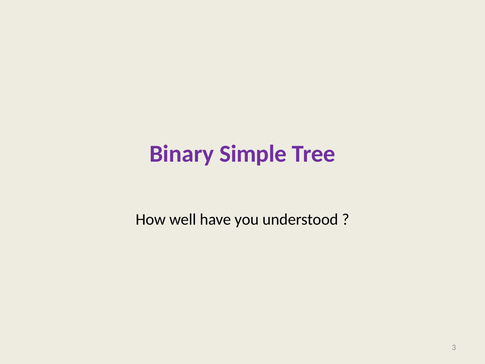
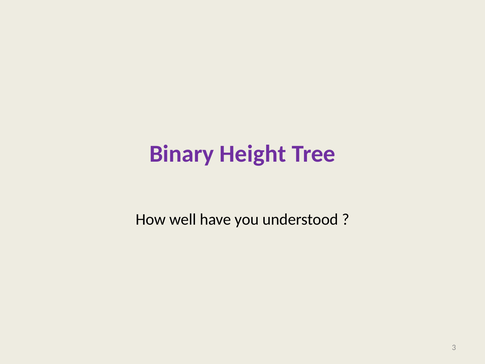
Simple: Simple -> Height
